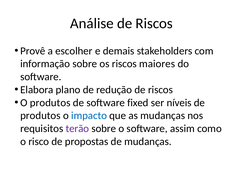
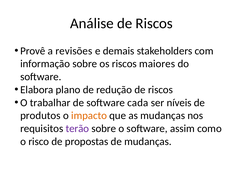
escolher: escolher -> revisões
O produtos: produtos -> trabalhar
fixed: fixed -> cada
impacto colour: blue -> orange
